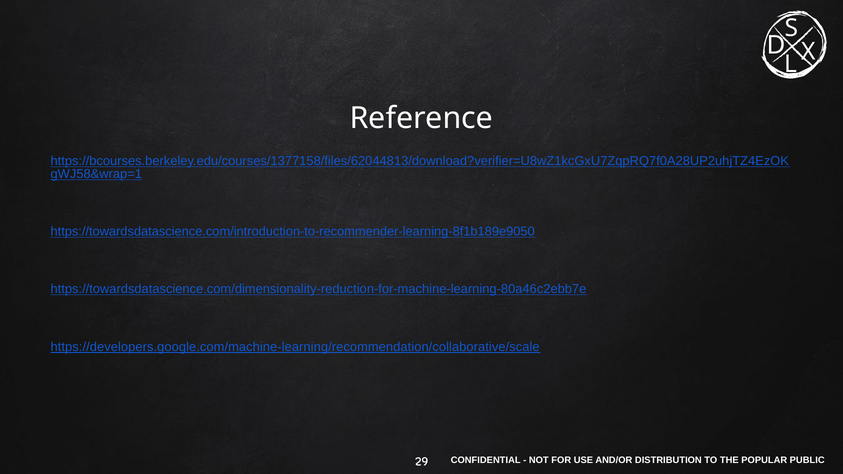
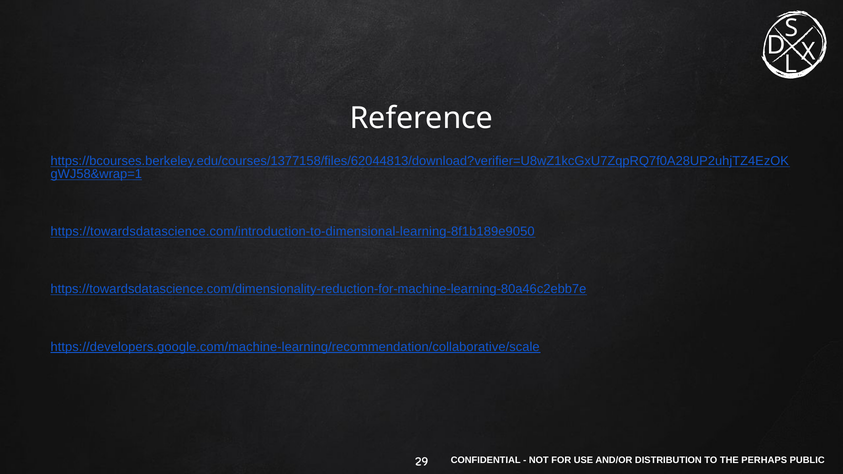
https://towardsdatascience.com/introduction-to-recommender-learning-8f1b189e9050: https://towardsdatascience.com/introduction-to-recommender-learning-8f1b189e9050 -> https://towardsdatascience.com/introduction-to-dimensional-learning-8f1b189e9050
POPULAR: POPULAR -> PERHAPS
